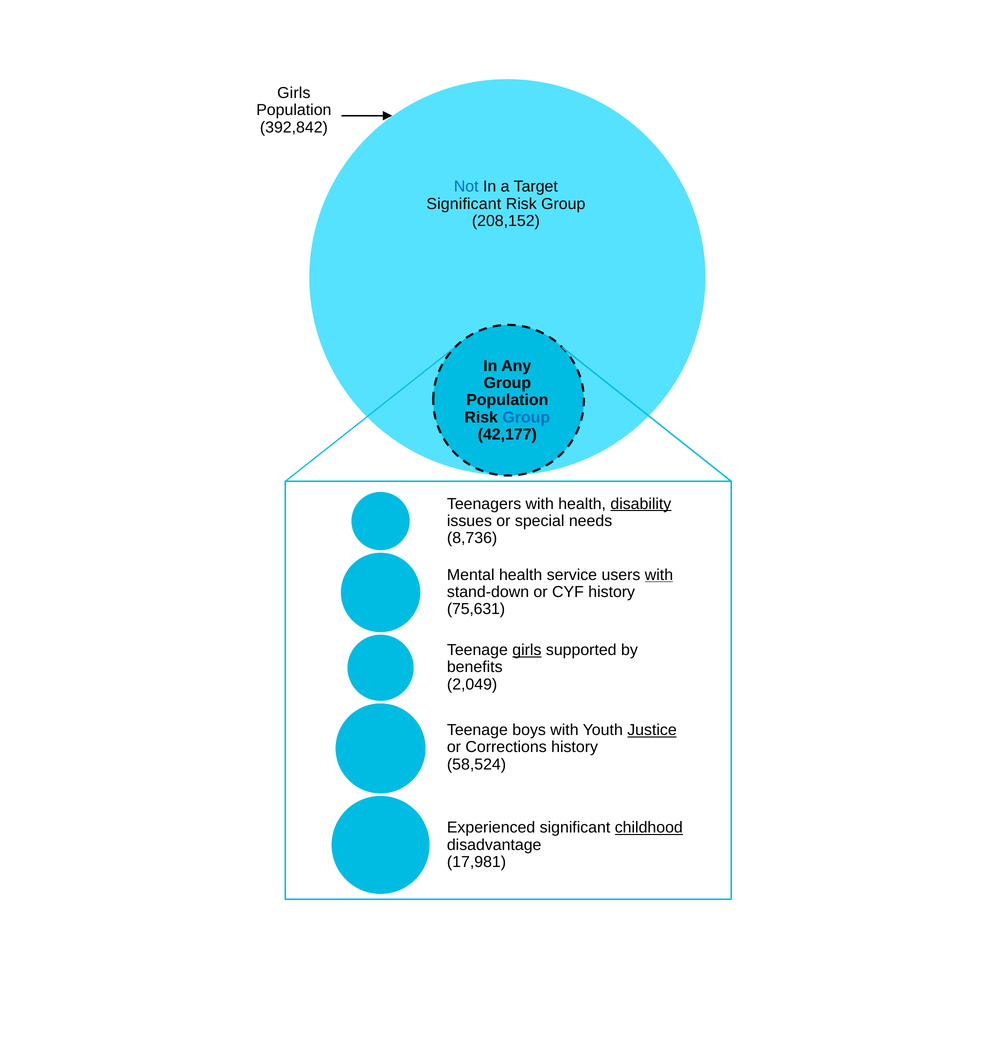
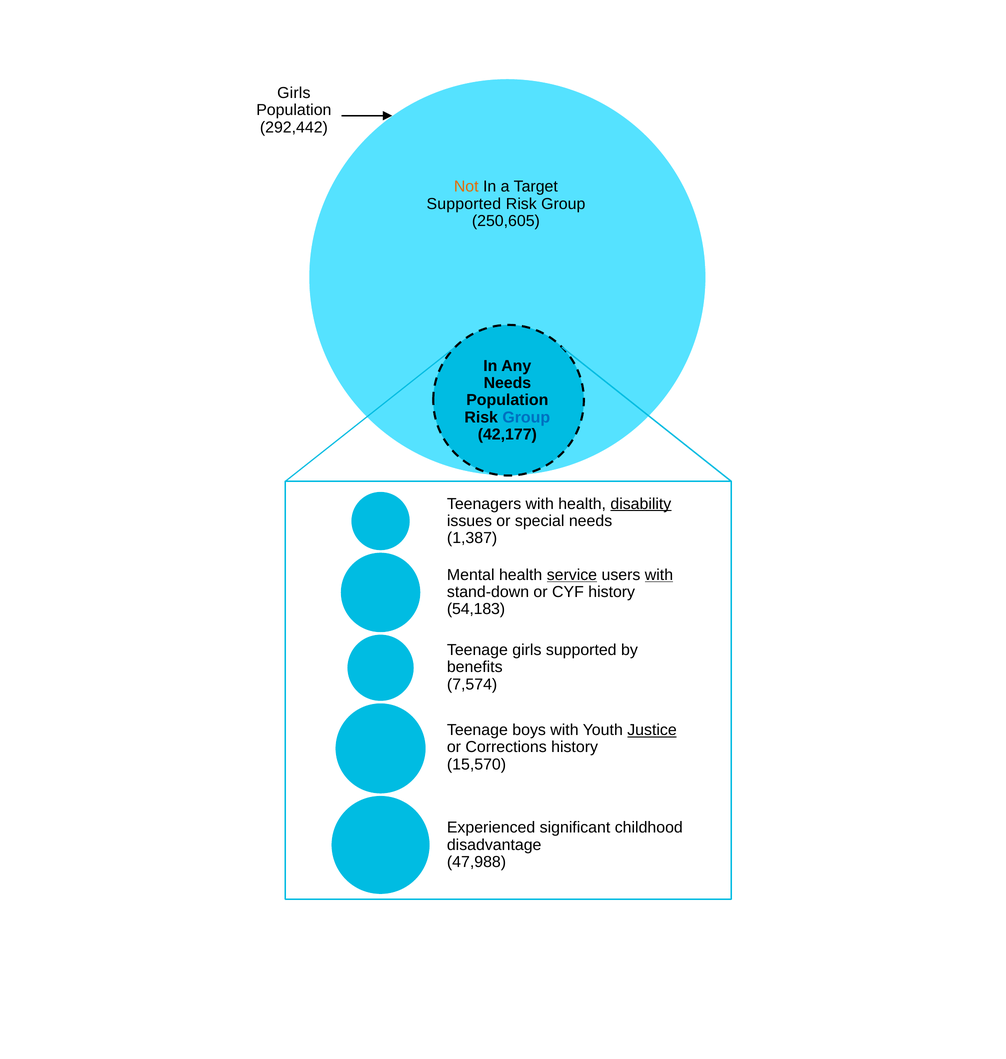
392,842: 392,842 -> 292,442
Not colour: blue -> orange
Significant at (464, 204): Significant -> Supported
208,152: 208,152 -> 250,605
Group at (507, 383): Group -> Needs
8,736: 8,736 -> 1,387
service underline: none -> present
75,631: 75,631 -> 54,183
girls at (527, 650) underline: present -> none
2,049: 2,049 -> 7,574
58,524: 58,524 -> 15,570
childhood underline: present -> none
17,981: 17,981 -> 47,988
